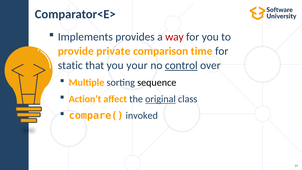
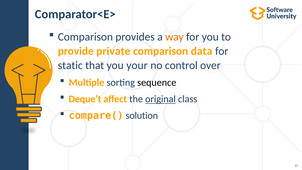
Implements at (85, 37): Implements -> Comparison
way colour: red -> orange
time: time -> data
control underline: present -> none
Action’t: Action’t -> Deque’t
invoked: invoked -> solution
